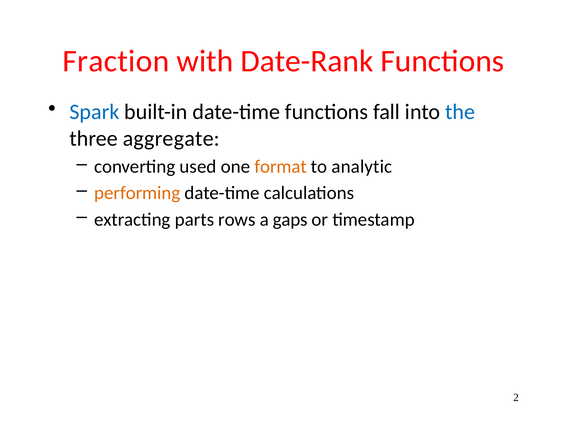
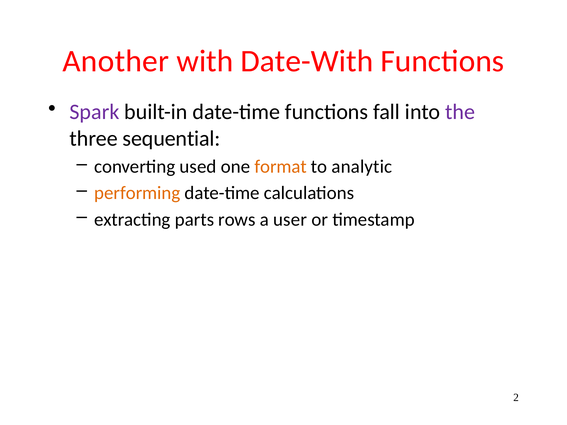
Fraction: Fraction -> Another
Date-Rank: Date-Rank -> Date-With
Spark colour: blue -> purple
the colour: blue -> purple
aggregate: aggregate -> sequential
gaps: gaps -> user
